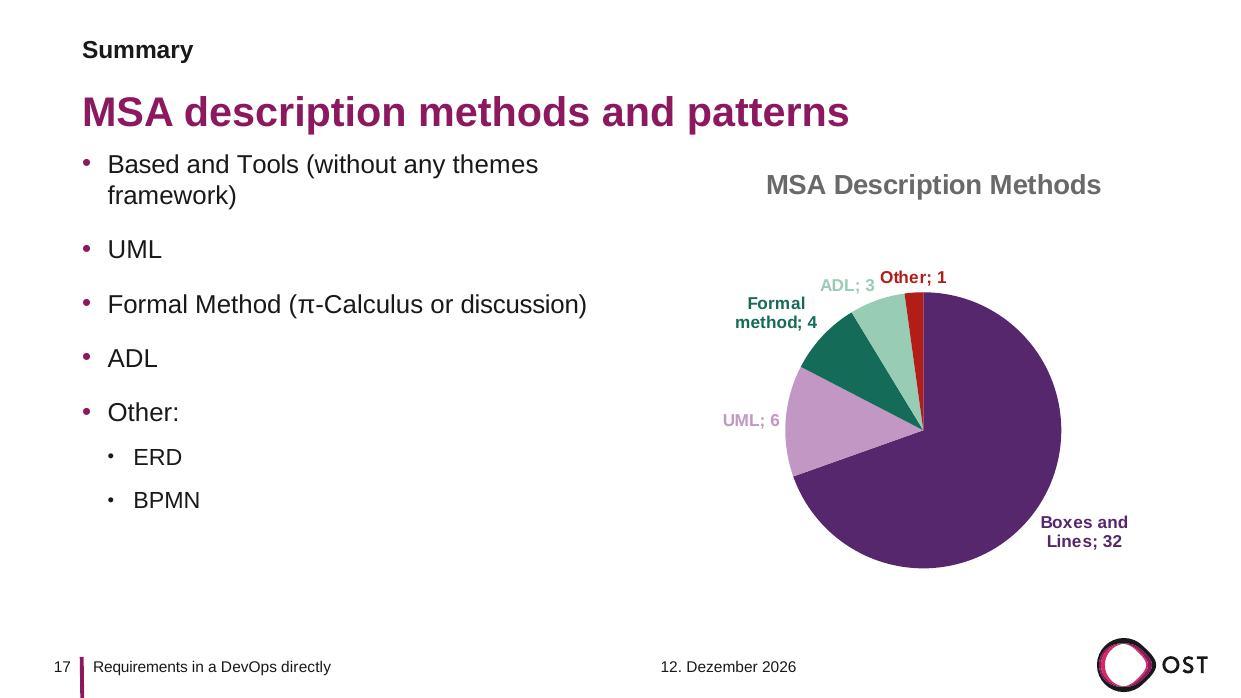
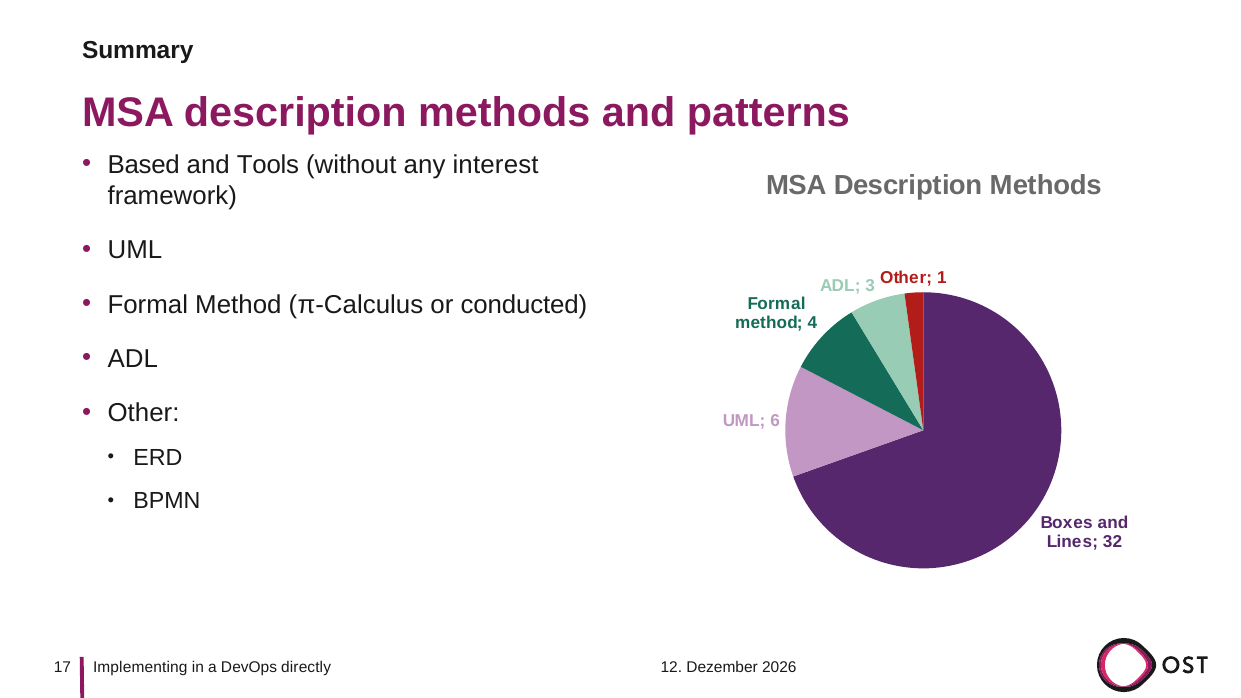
themes: themes -> interest
discussion: discussion -> conducted
Requirements: Requirements -> Implementing
